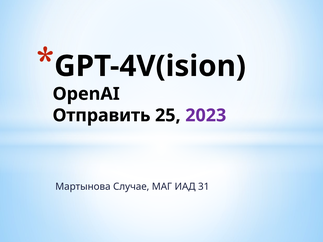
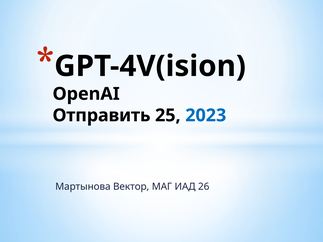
2023 colour: purple -> blue
Случае: Случае -> Вектор
31: 31 -> 26
